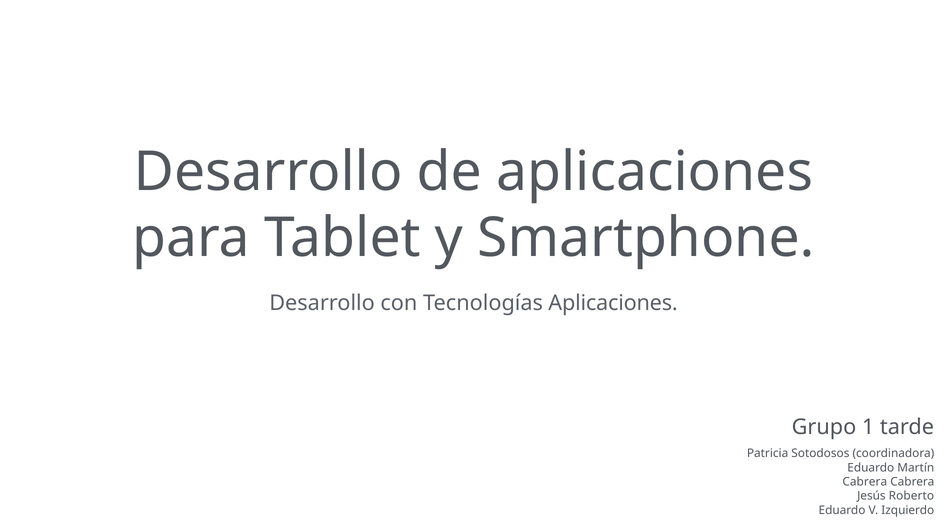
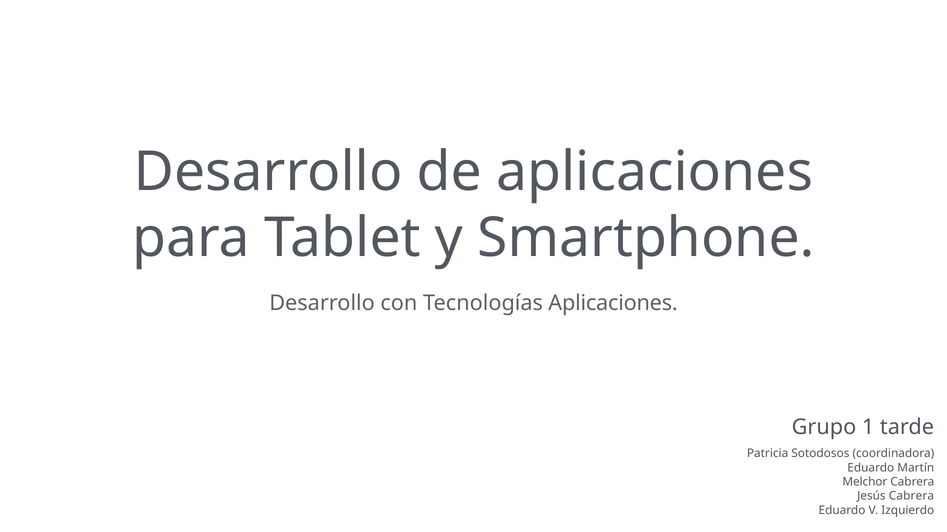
Cabrera at (865, 483): Cabrera -> Melchor
Jesús Roberto: Roberto -> Cabrera
